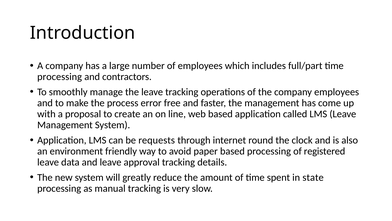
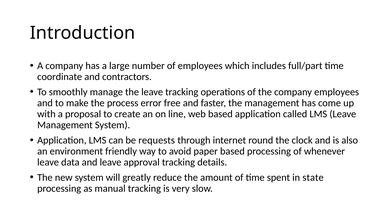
processing at (60, 77): processing -> coordinate
registered: registered -> whenever
